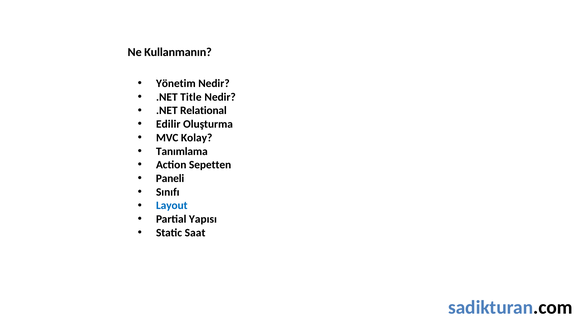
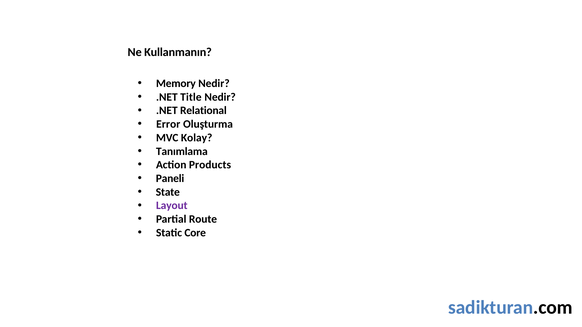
Yönetim: Yönetim -> Memory
Edilir: Edilir -> Error
Sepetten: Sepetten -> Products
Sınıfı: Sınıfı -> State
Layout colour: blue -> purple
Yapısı: Yapısı -> Route
Saat: Saat -> Core
